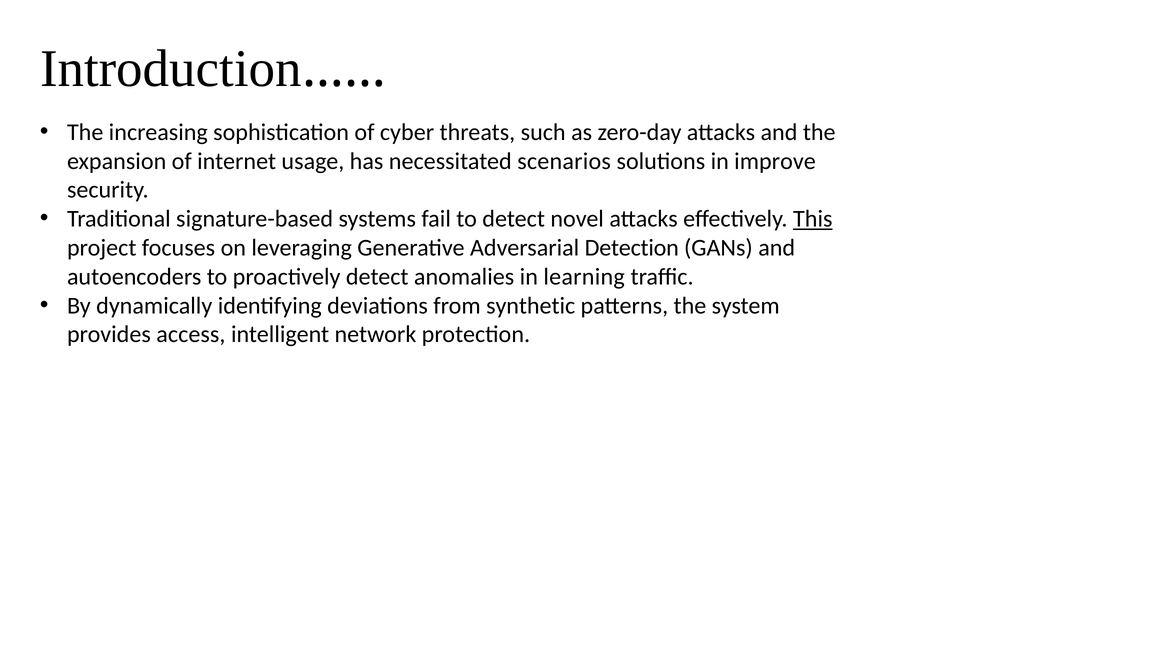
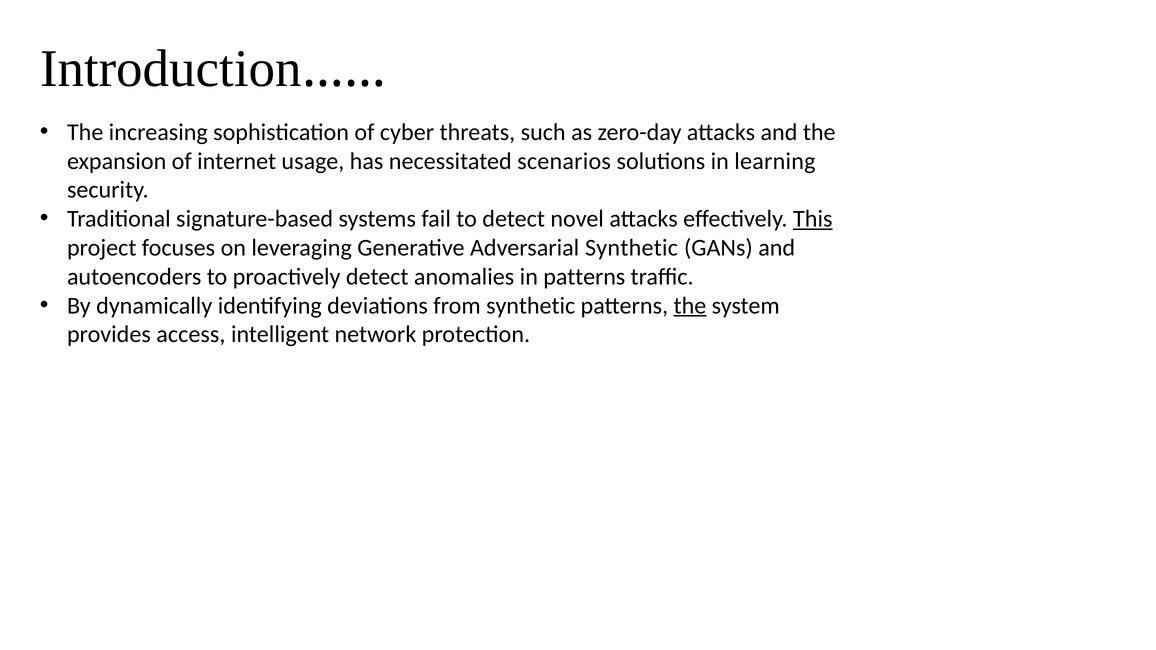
improve: improve -> learning
Adversarial Detection: Detection -> Synthetic
in learning: learning -> patterns
the at (690, 306) underline: none -> present
